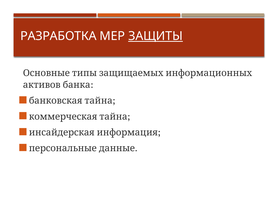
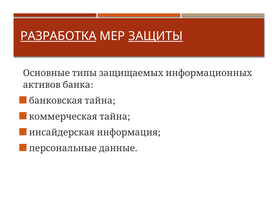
РАЗРАБОТКА underline: none -> present
